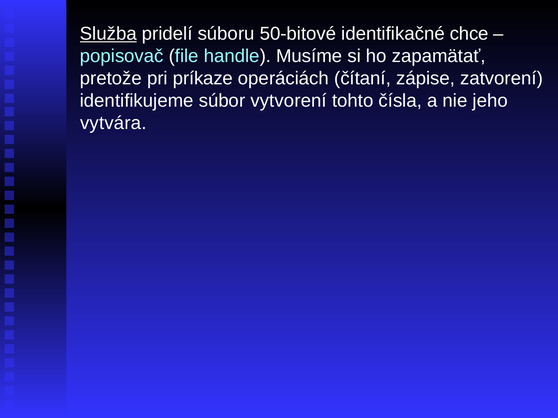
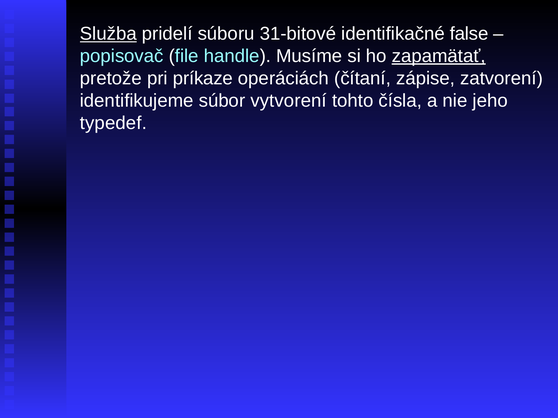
50-bitové: 50-bitové -> 31-bitové
chce: chce -> false
zapamätať underline: none -> present
vytvára: vytvára -> typedef
